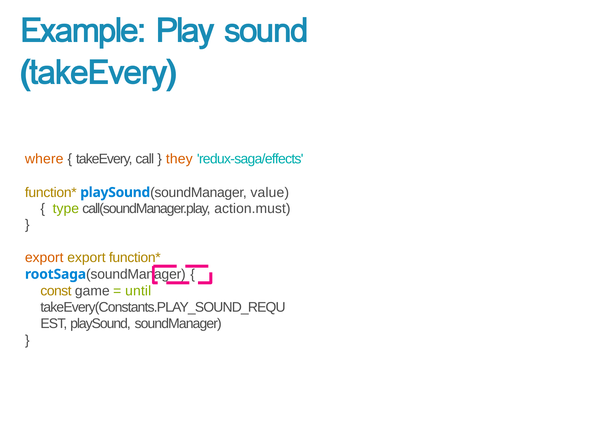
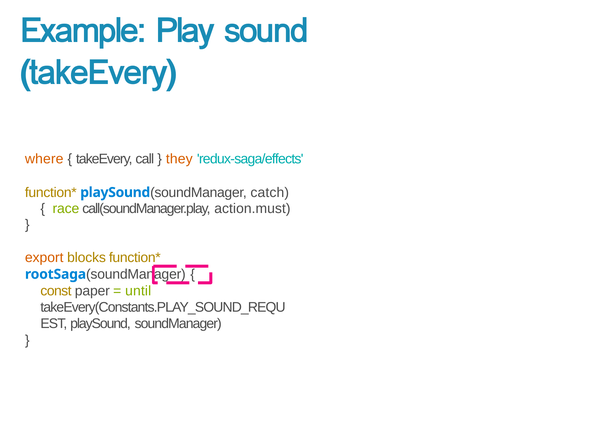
value: value -> catch
type: type -> race
export export: export -> blocks
game: game -> paper
